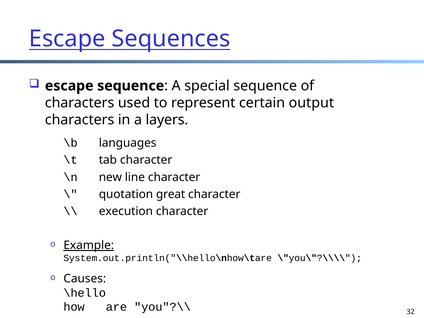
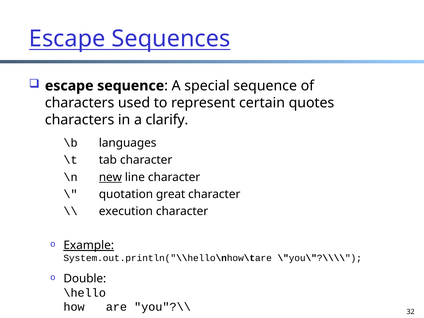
output: output -> quotes
layers: layers -> clarify
new underline: none -> present
Causes: Causes -> Double
